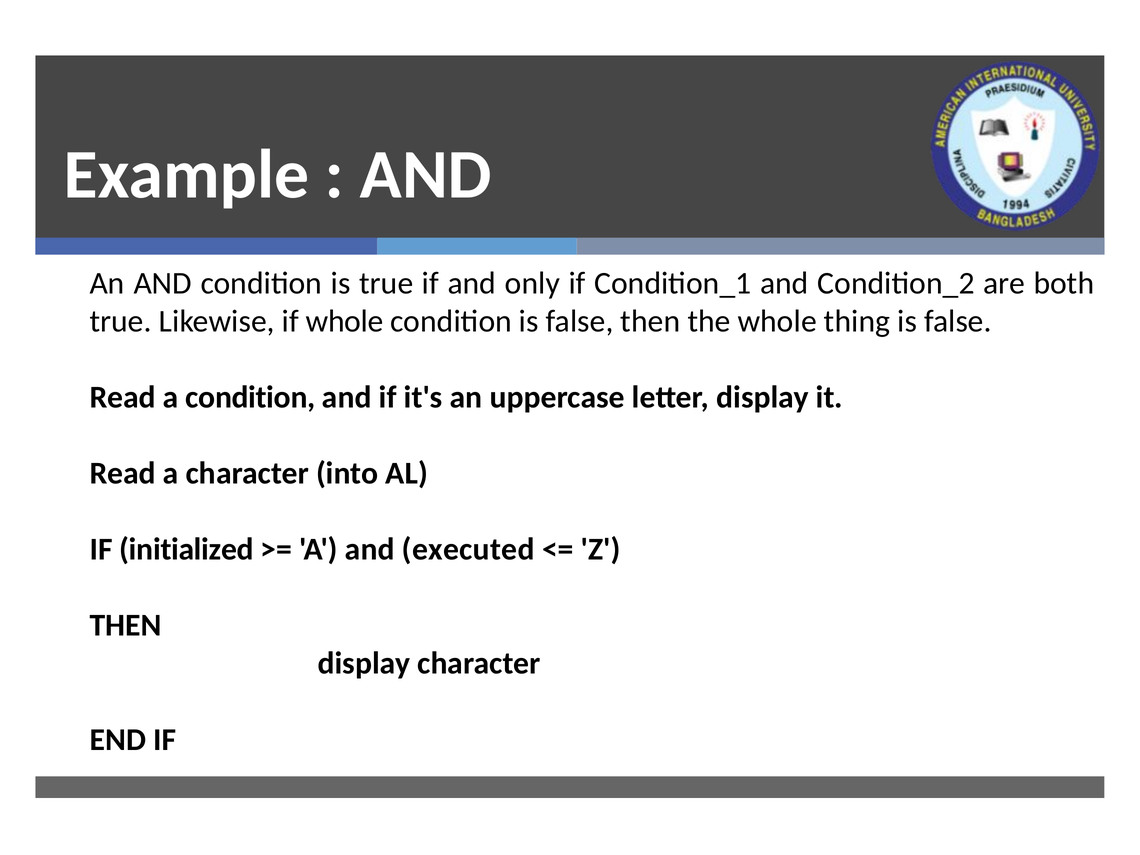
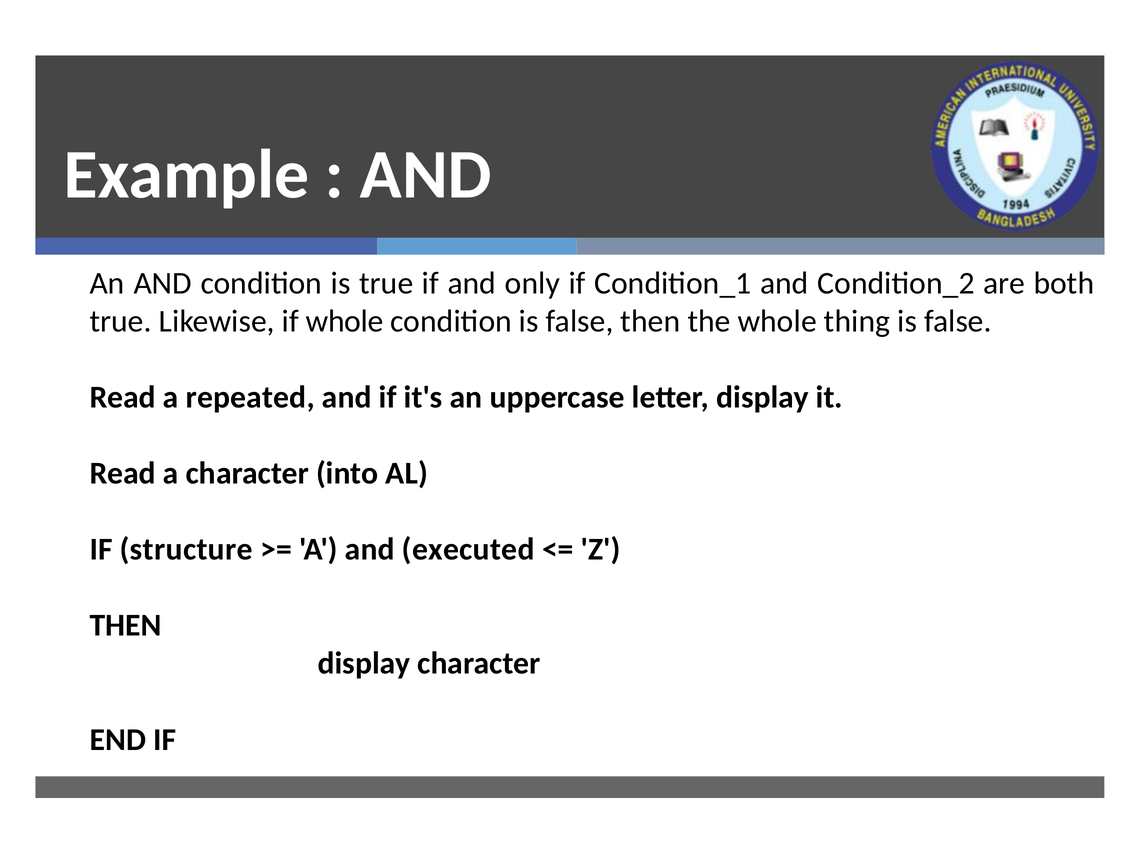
a condition: condition -> repeated
initialized: initialized -> structure
